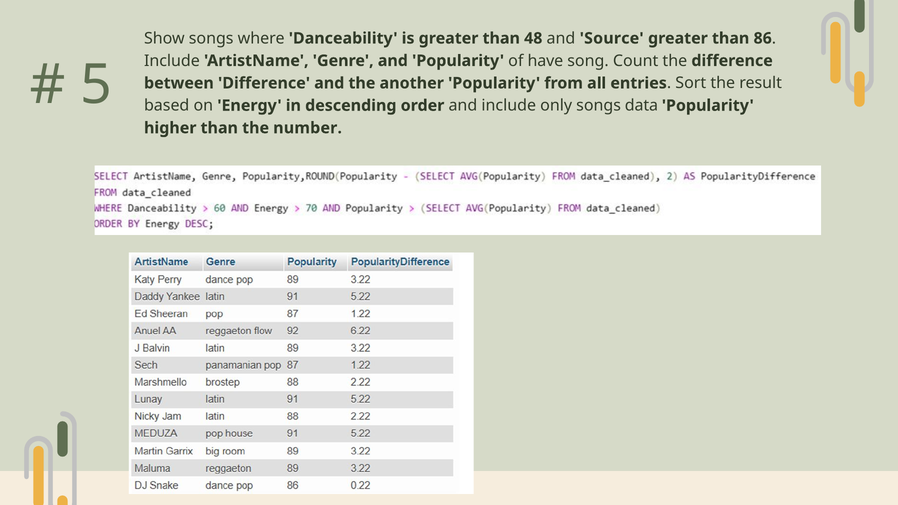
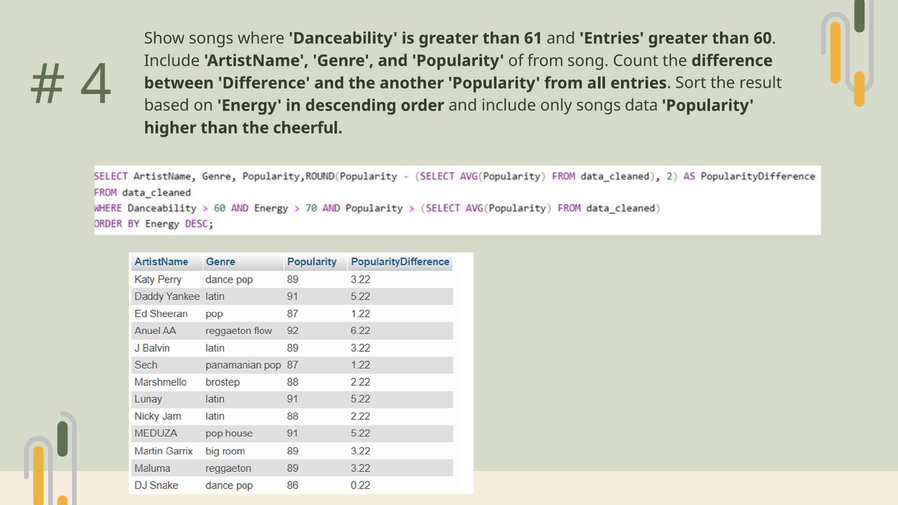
48: 48 -> 61
and Source: Source -> Entries
86: 86 -> 60
of have: have -> from
5: 5 -> 4
number: number -> cheerful
